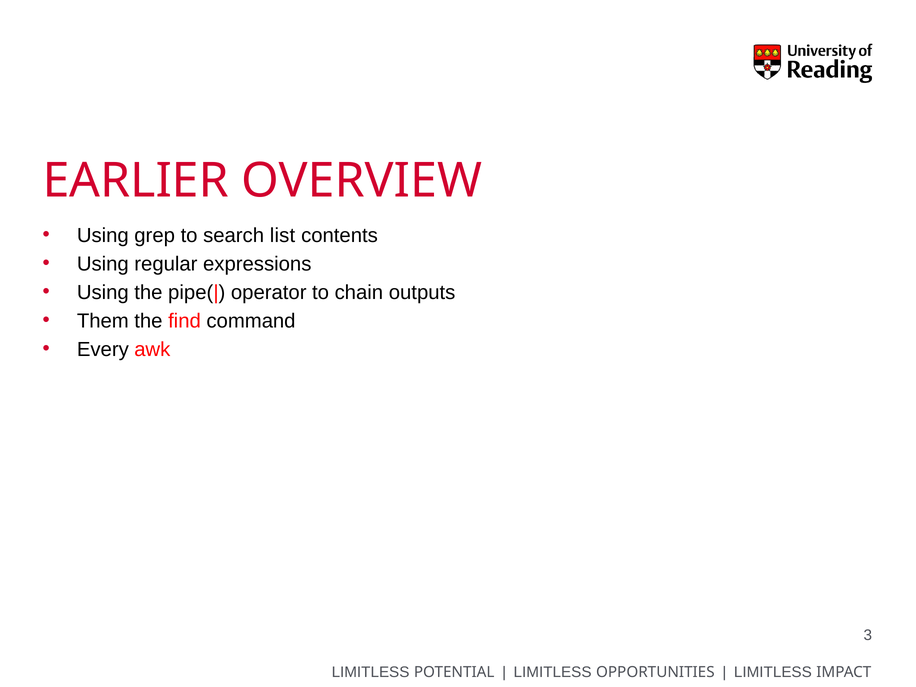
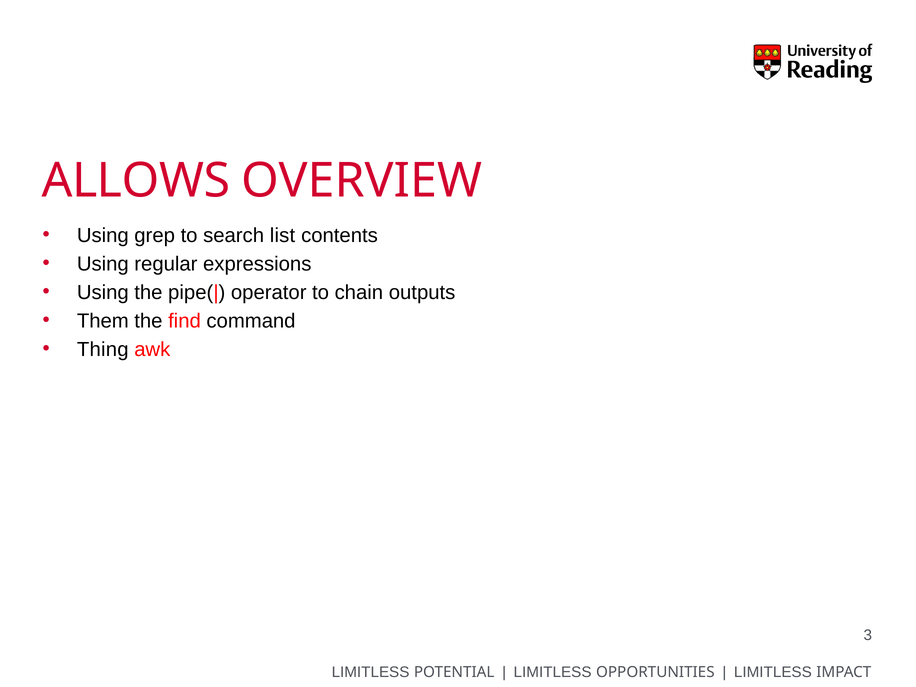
EARLIER: EARLIER -> ALLOWS
Every: Every -> Thing
